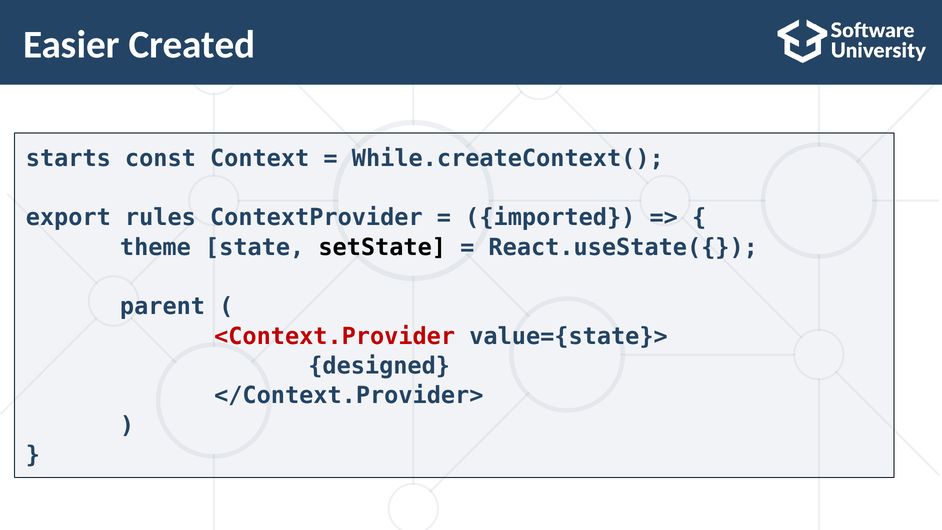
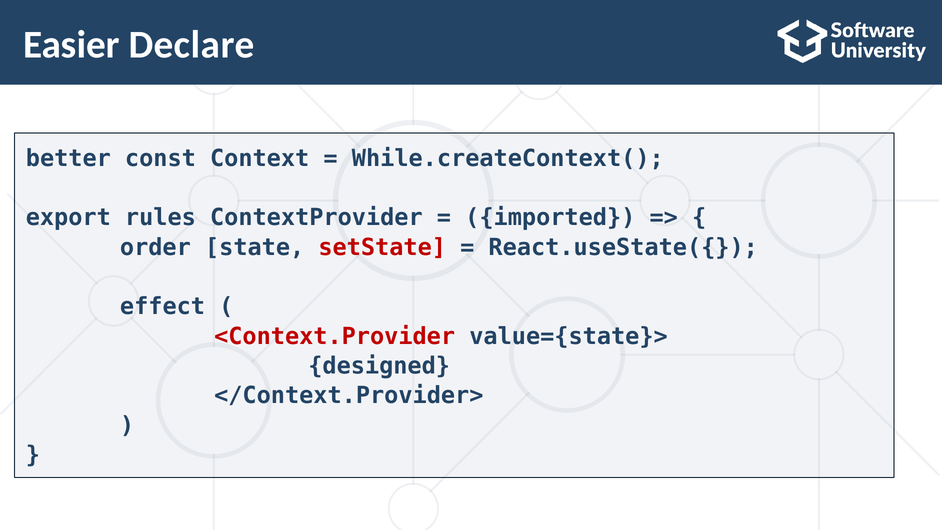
Created: Created -> Declare
starts: starts -> better
theme: theme -> order
setState colour: black -> red
parent: parent -> effect
